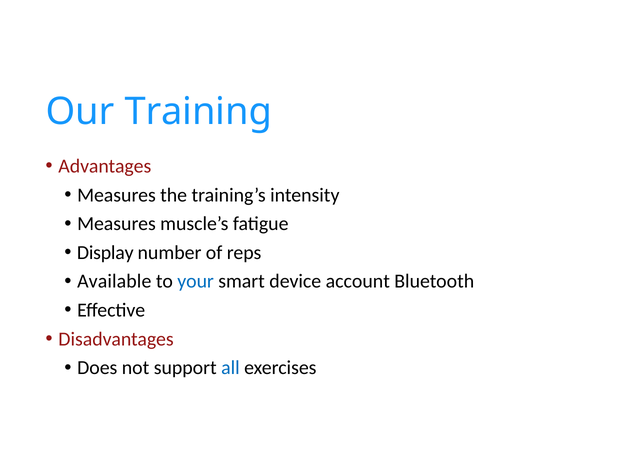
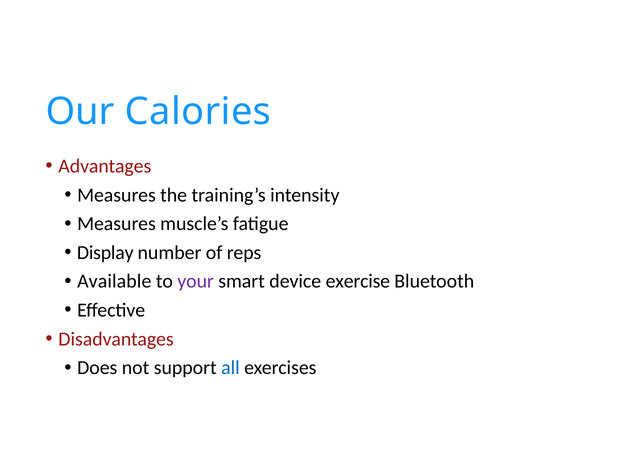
Training: Training -> Calories
your colour: blue -> purple
account: account -> exercise
